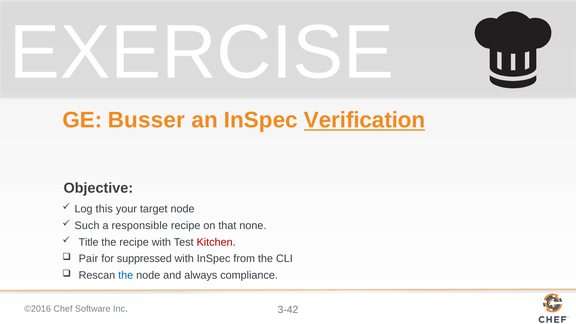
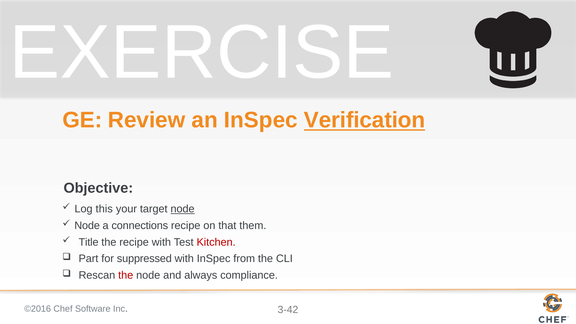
Busser: Busser -> Review
node at (183, 209) underline: none -> present
Such at (87, 226): Such -> Node
responsible: responsible -> connections
none: none -> them
Pair: Pair -> Part
the at (126, 275) colour: blue -> red
